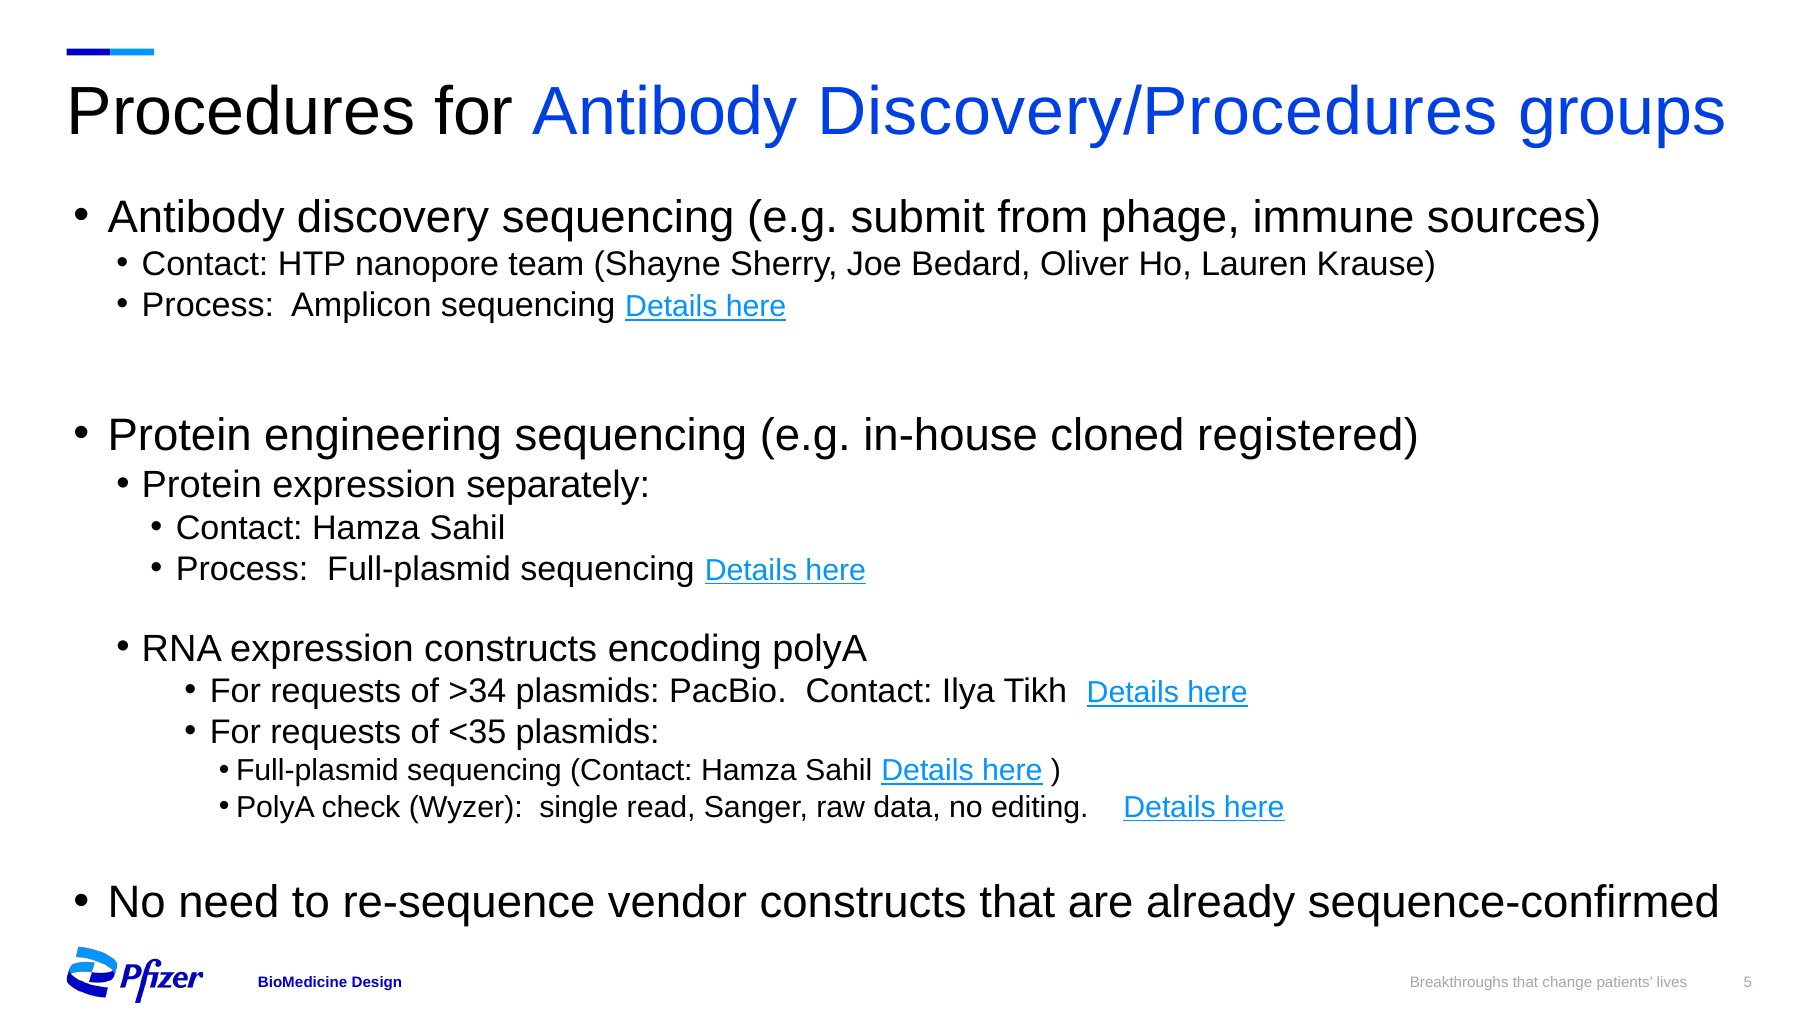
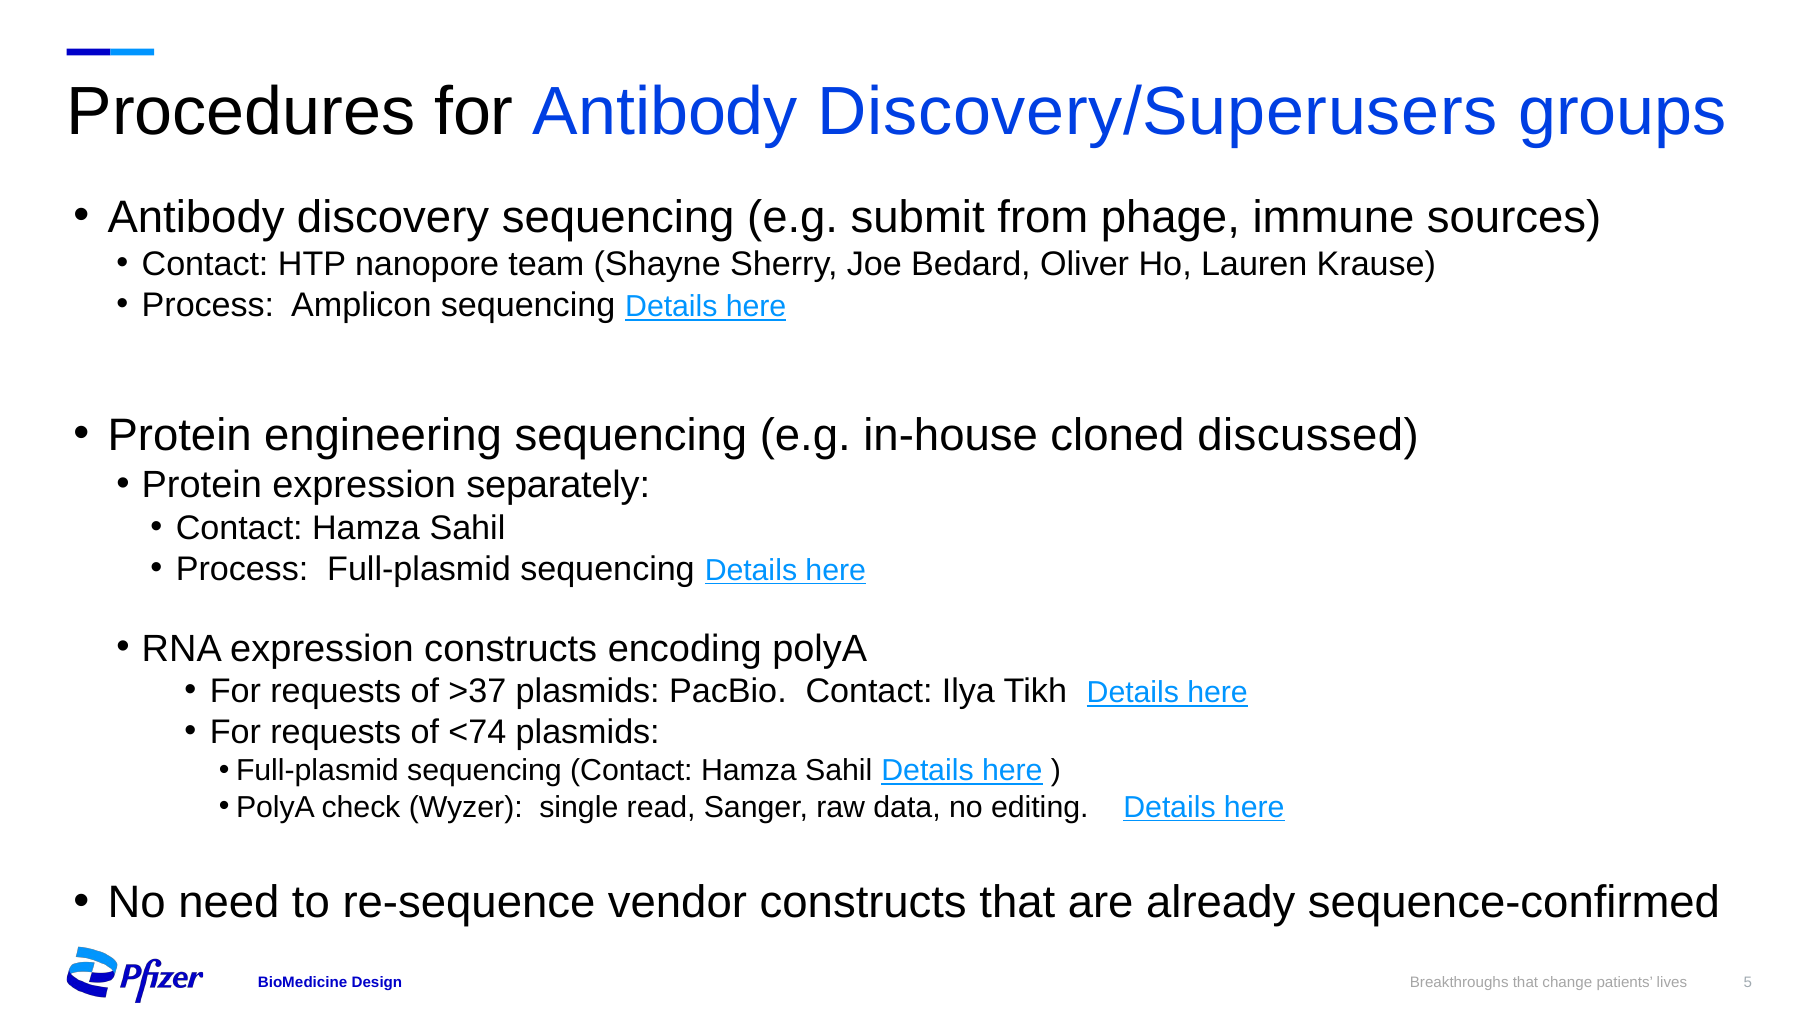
Discovery/Procedures: Discovery/Procedures -> Discovery/Superusers
registered: registered -> discussed
>34: >34 -> >37
<35: <35 -> <74
